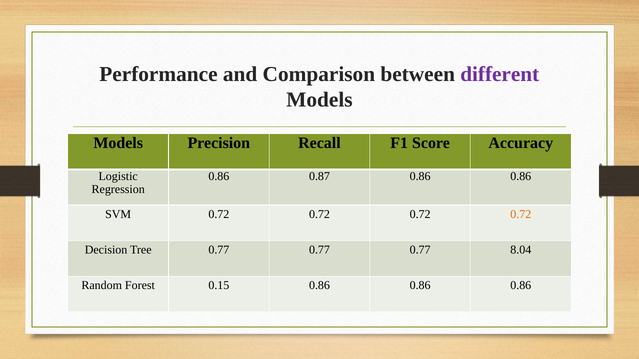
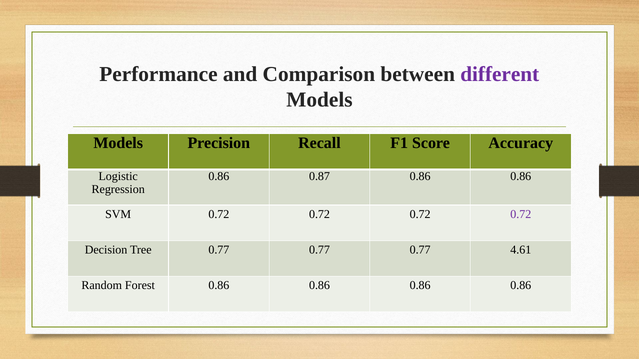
0.72 at (521, 214) colour: orange -> purple
8.04: 8.04 -> 4.61
Forest 0.15: 0.15 -> 0.86
